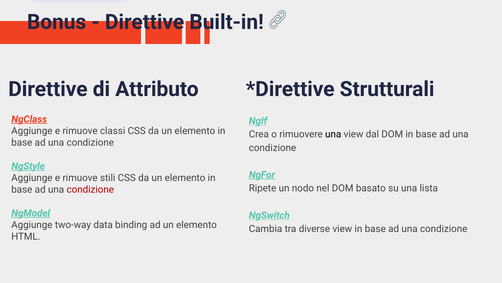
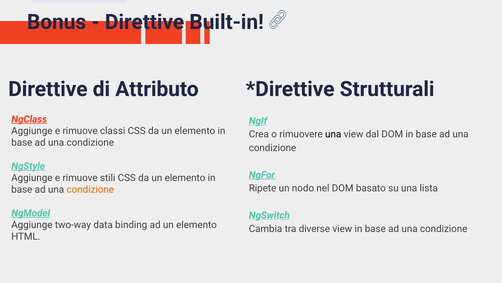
condizione at (90, 189) colour: red -> orange
